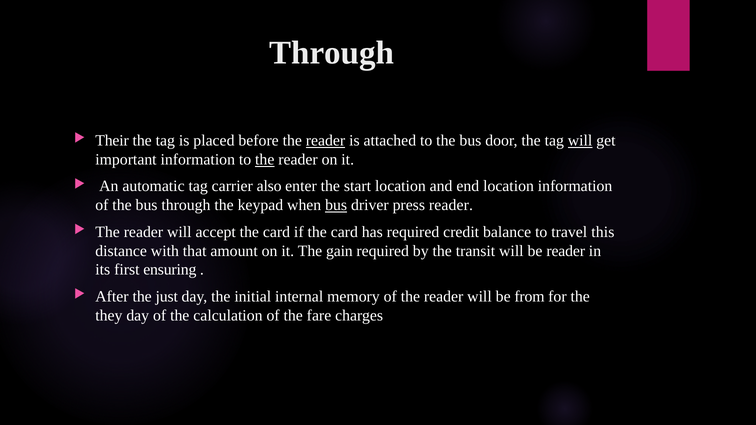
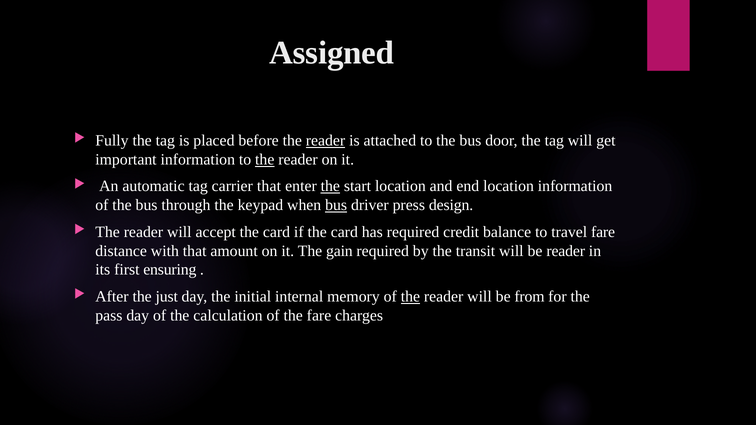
Through at (332, 53): Through -> Assigned
Their: Their -> Fully
will at (580, 141) underline: present -> none
carrier also: also -> that
the at (330, 186) underline: none -> present
press reader: reader -> design
travel this: this -> fare
the at (410, 297) underline: none -> present
they: they -> pass
